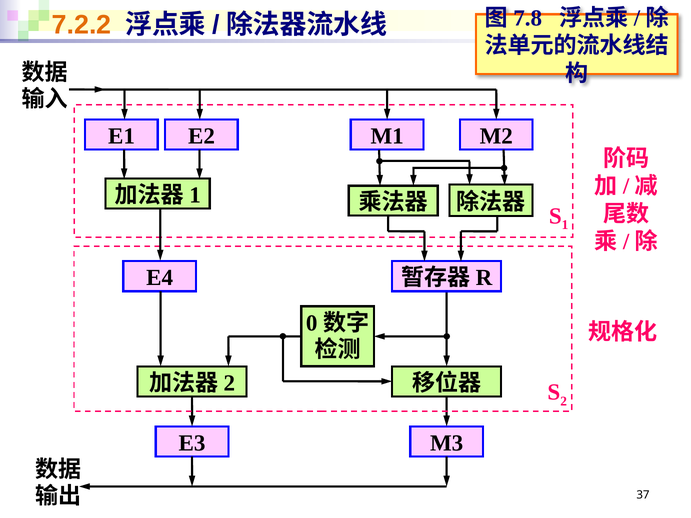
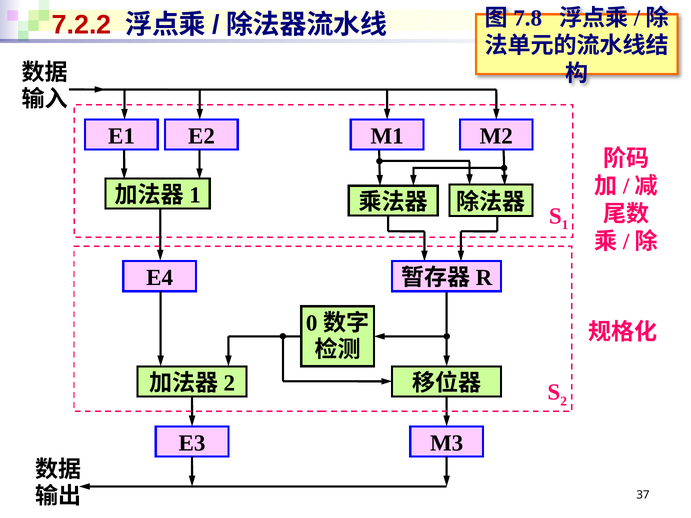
7.2.2 colour: orange -> red
